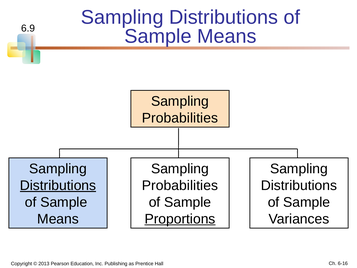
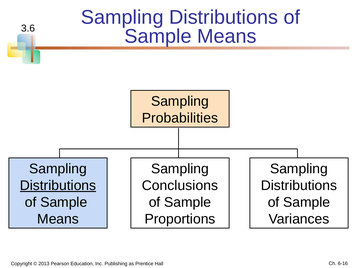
6.9: 6.9 -> 3.6
Probabilities at (180, 185): Probabilities -> Conclusions
Proportions underline: present -> none
